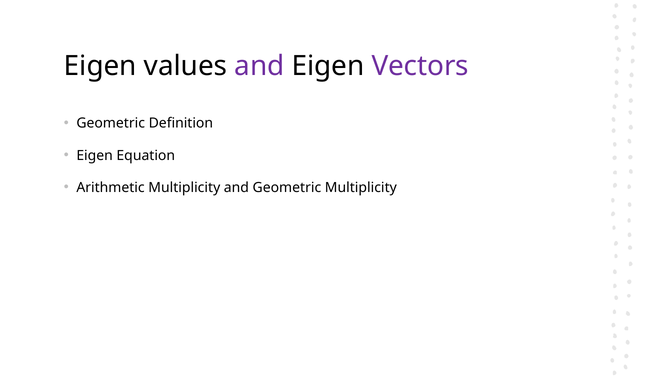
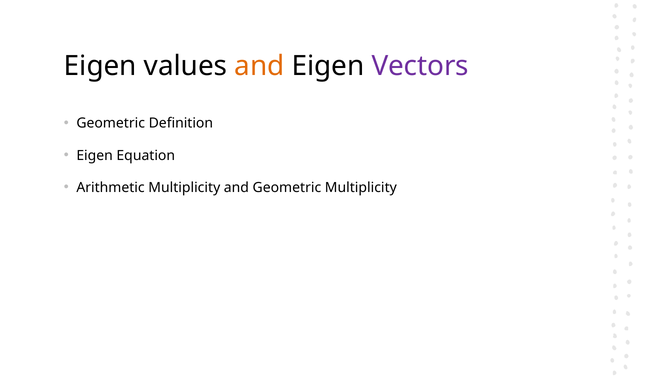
and at (259, 66) colour: purple -> orange
